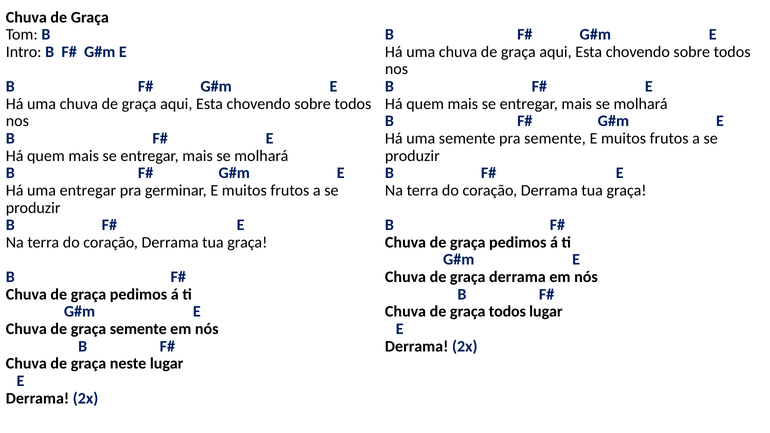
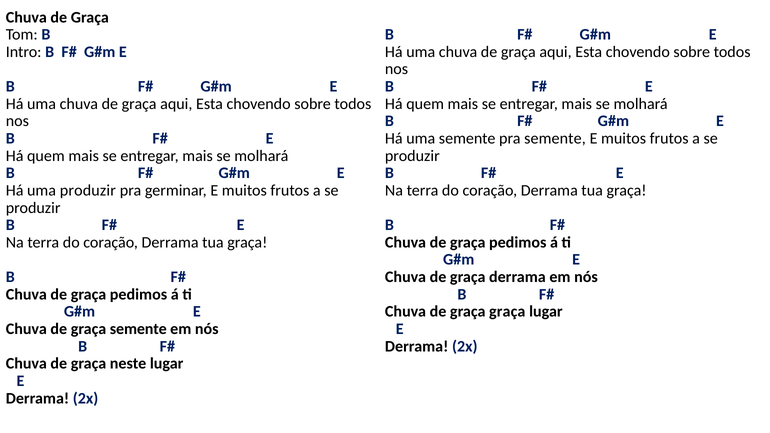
uma entregar: entregar -> produzir
graça todos: todos -> graça
